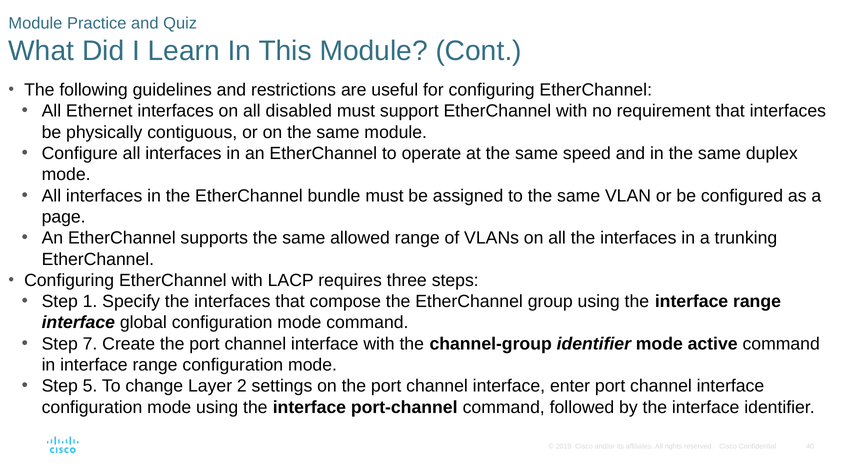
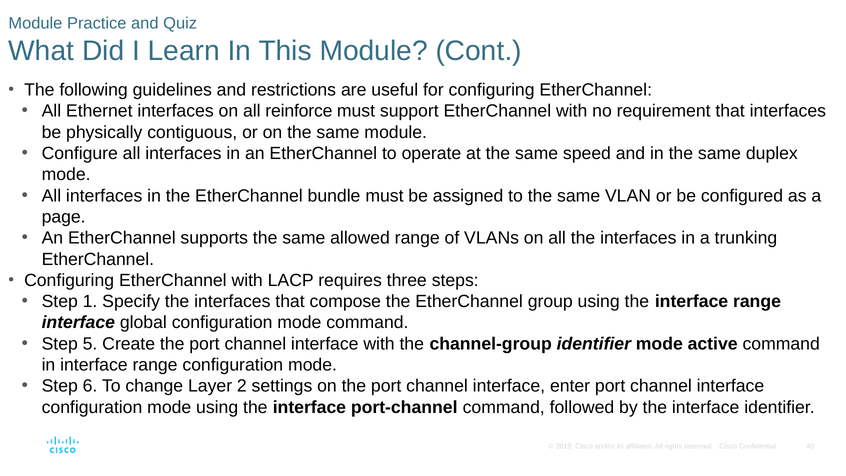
disabled: disabled -> reinforce
7: 7 -> 5
5: 5 -> 6
